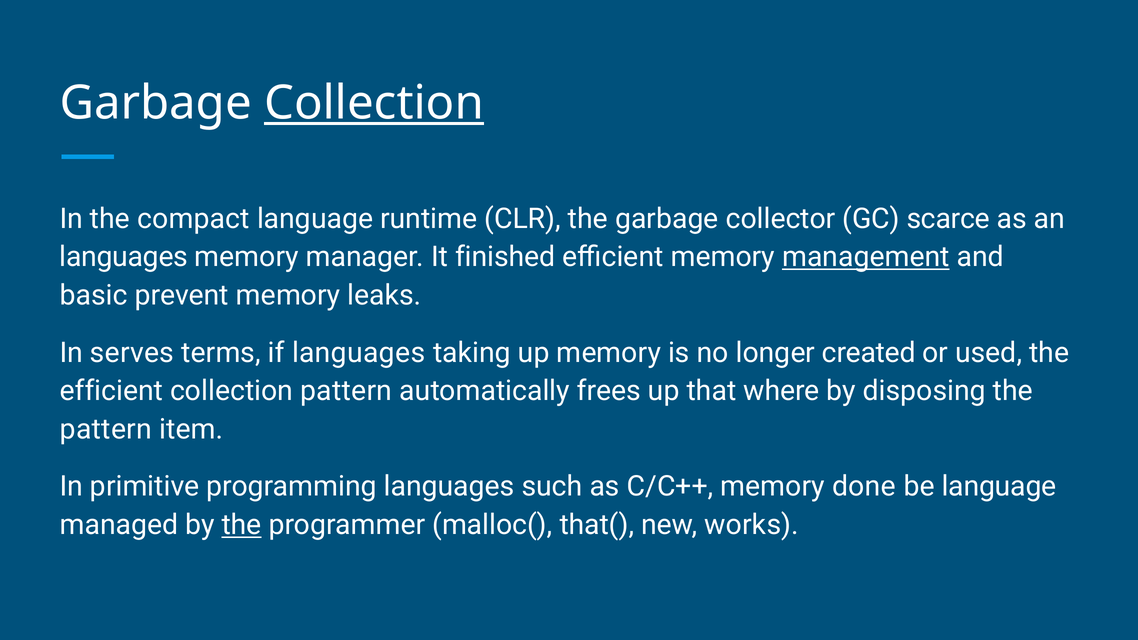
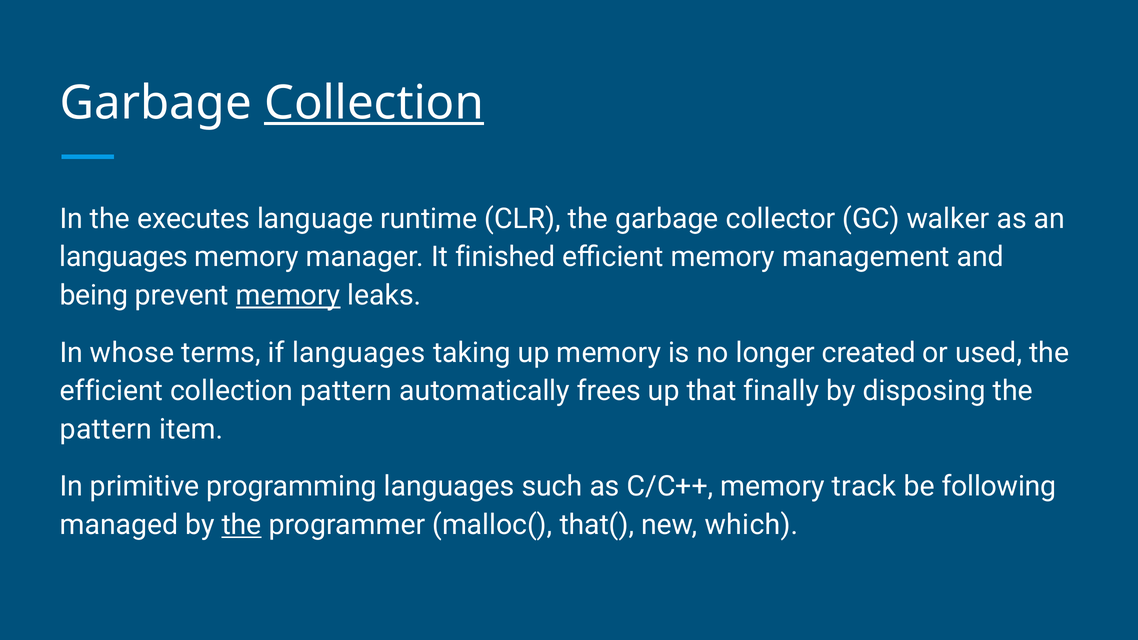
compact: compact -> executes
scarce: scarce -> walker
management underline: present -> none
basic: basic -> being
memory at (288, 295) underline: none -> present
serves: serves -> whose
where: where -> finally
done: done -> track
be language: language -> following
works: works -> which
